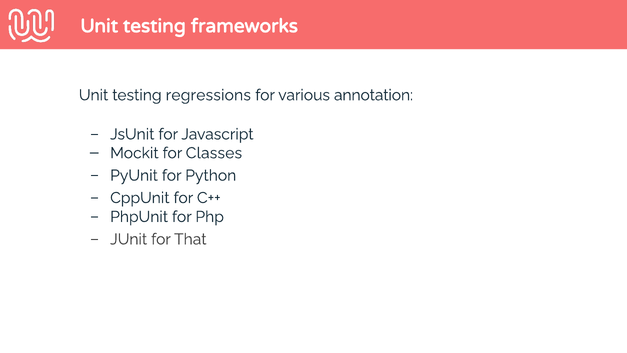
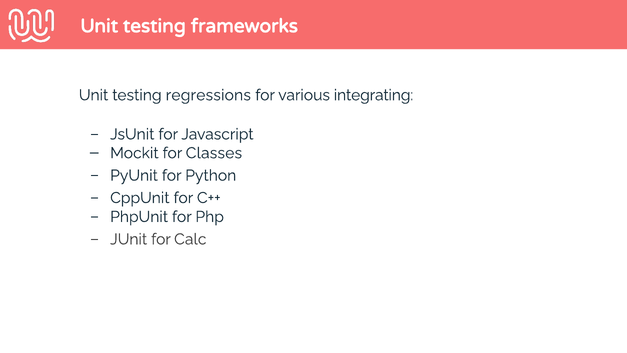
annotation: annotation -> integrating
That: That -> Calc
